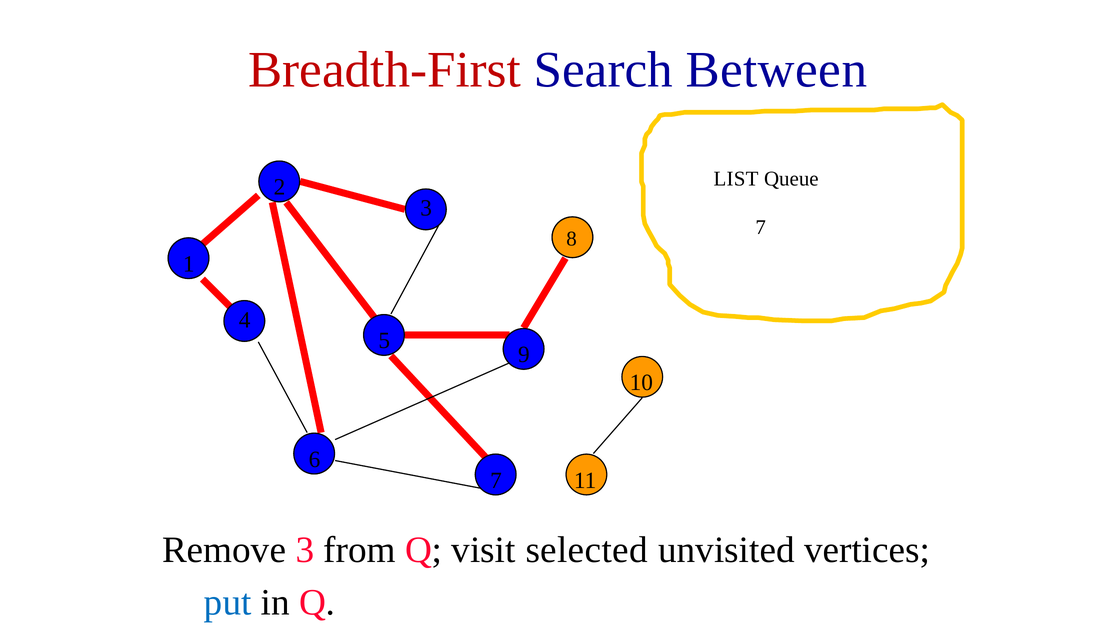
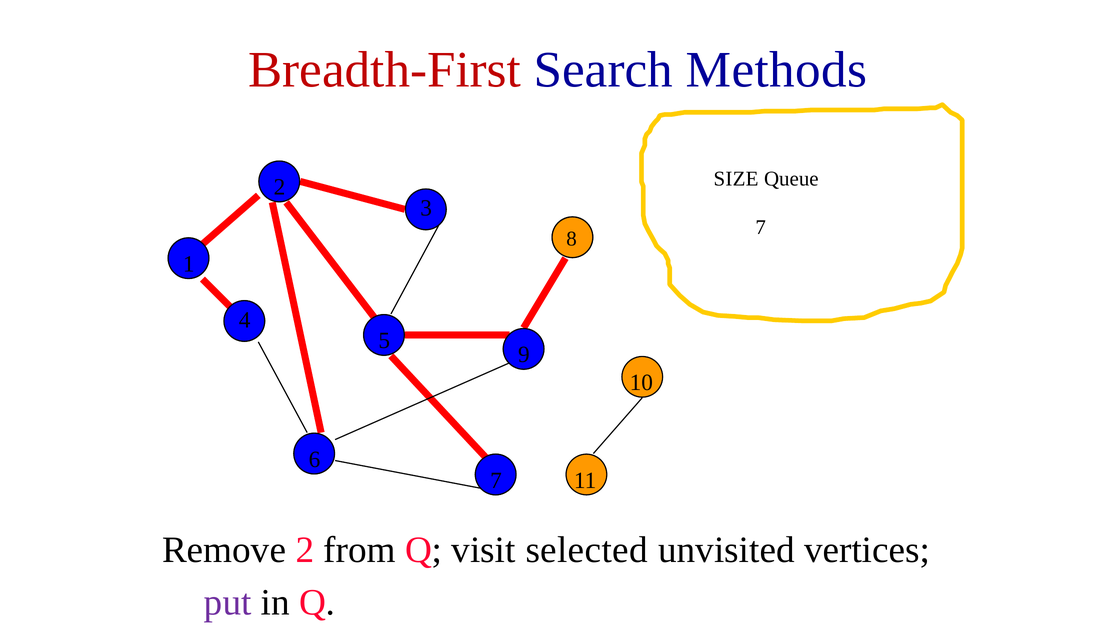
Between: Between -> Methods
LIST: LIST -> SIZE
Remove 3: 3 -> 2
put colour: blue -> purple
